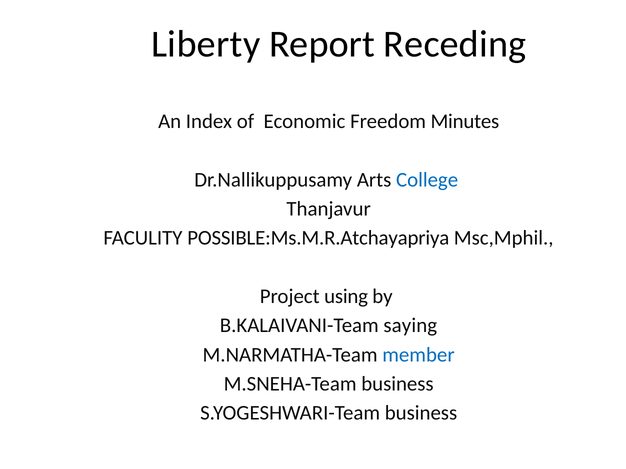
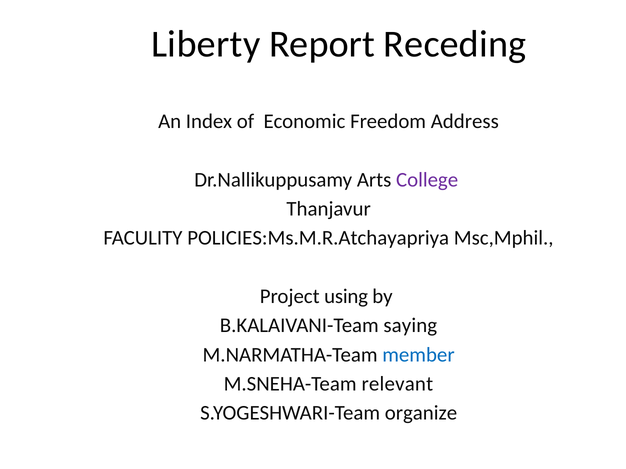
Minutes: Minutes -> Address
College colour: blue -> purple
POSSIBLE:Ms.M.R.Atchayapriya: POSSIBLE:Ms.M.R.Atchayapriya -> POLICIES:Ms.M.R.Atchayapriya
M.SNEHA-Team business: business -> relevant
S.YOGESHWARI-Team business: business -> organize
